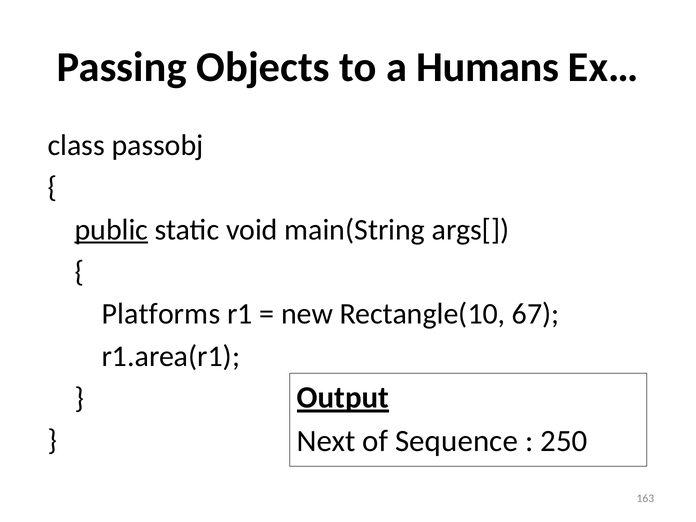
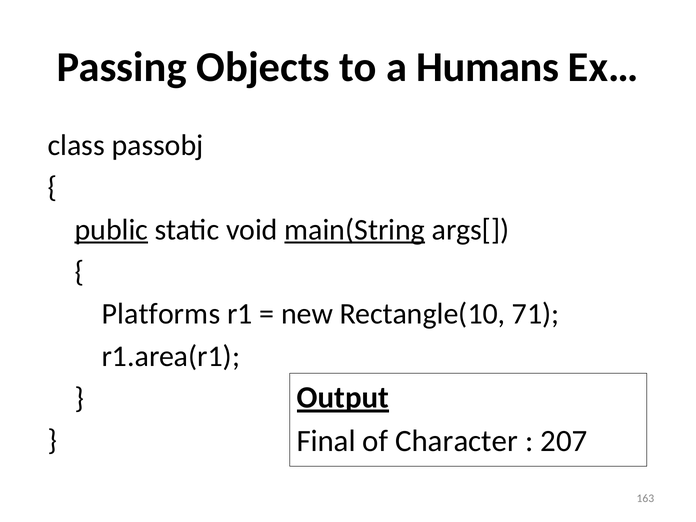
main(String underline: none -> present
67: 67 -> 71
Next: Next -> Final
Sequence: Sequence -> Character
250: 250 -> 207
